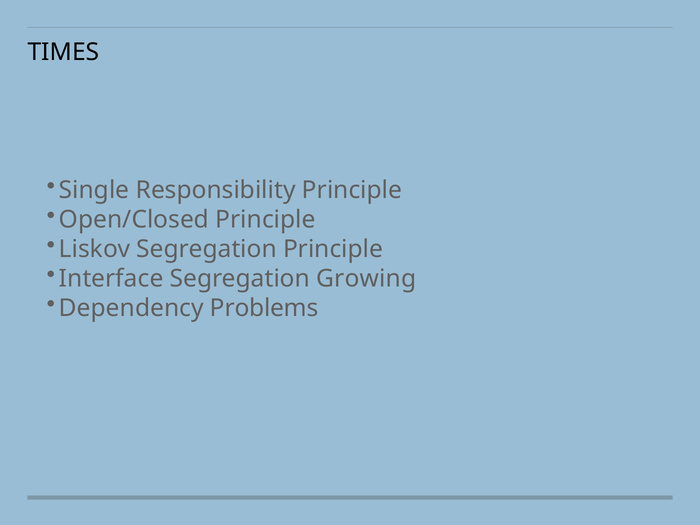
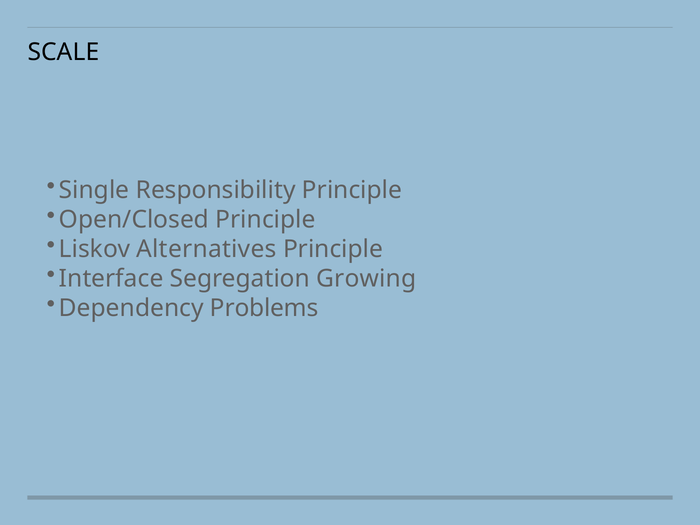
TIMES: TIMES -> SCALE
Liskov Segregation: Segregation -> Alternatives
